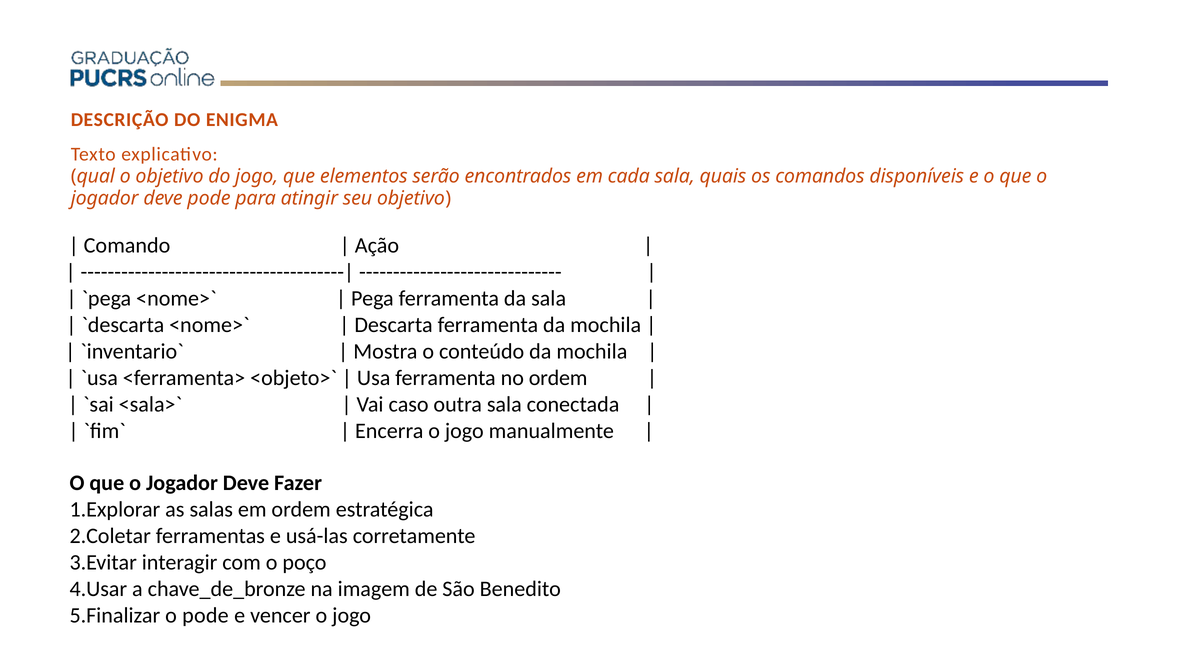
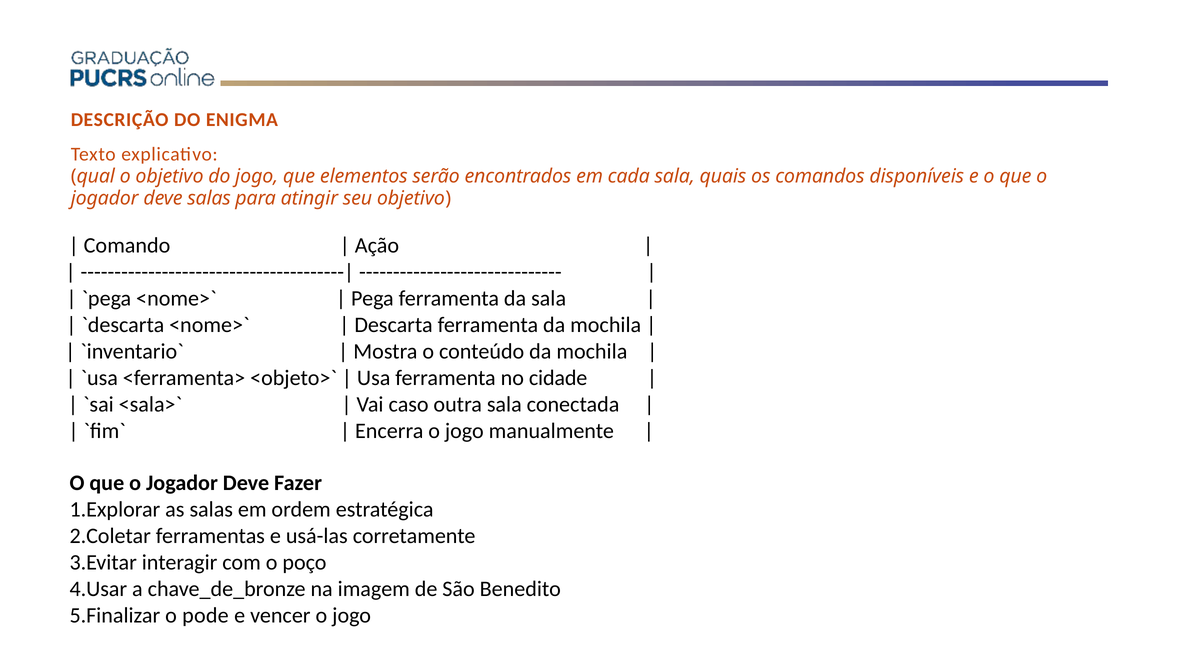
deve pode: pode -> salas
no ordem: ordem -> cidade
